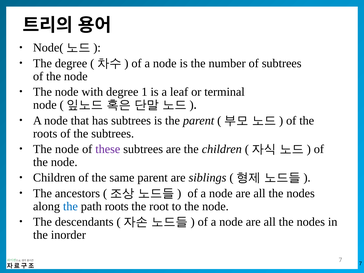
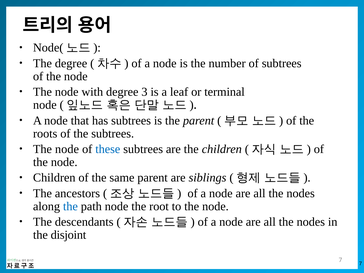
1: 1 -> 3
these colour: purple -> blue
path roots: roots -> node
inorder: inorder -> disjoint
